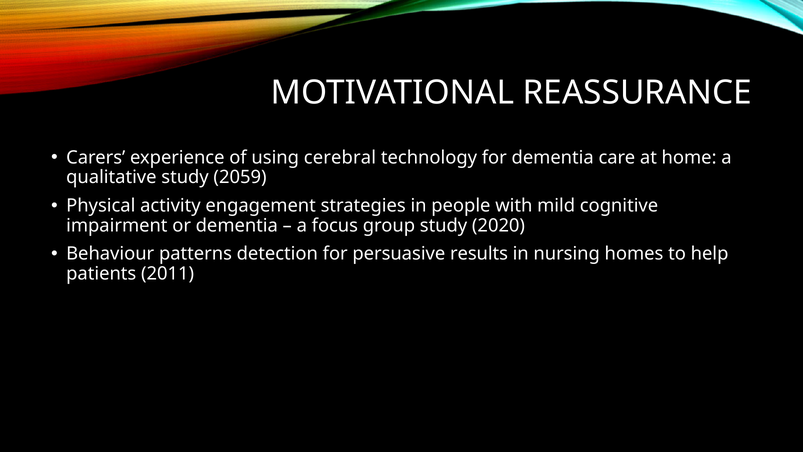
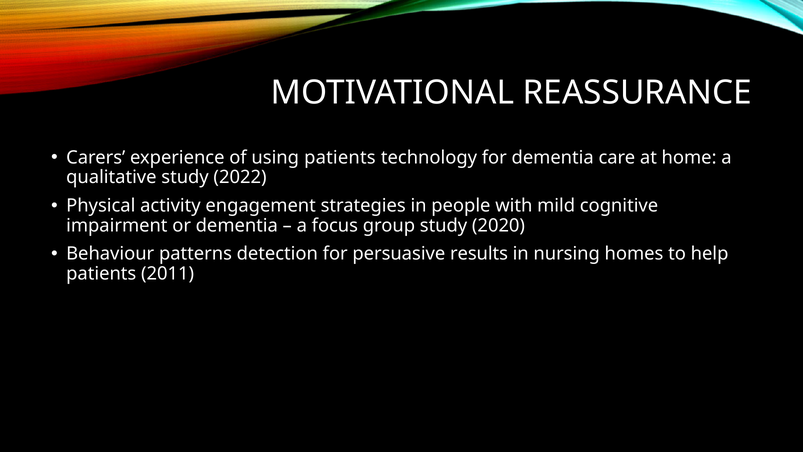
using cerebral: cerebral -> patients
2059: 2059 -> 2022
